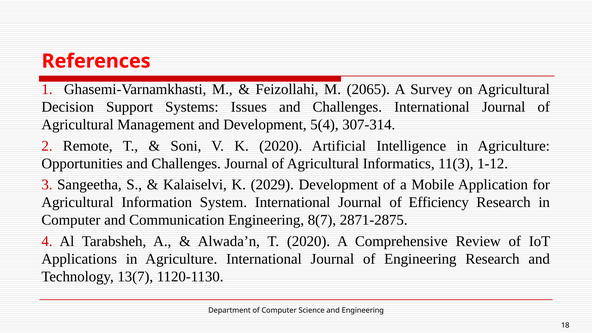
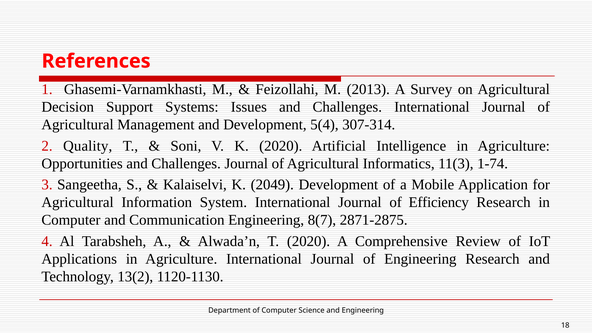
2065: 2065 -> 2013
Remote: Remote -> Quality
1-12: 1-12 -> 1-74
2029: 2029 -> 2049
13(7: 13(7 -> 13(2
